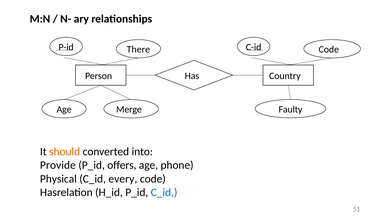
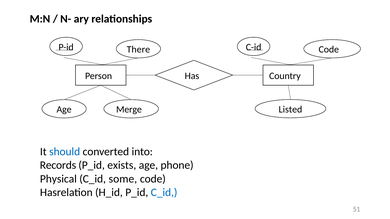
Faulty: Faulty -> Listed
should colour: orange -> blue
Provide: Provide -> Records
offers: offers -> exists
every: every -> some
